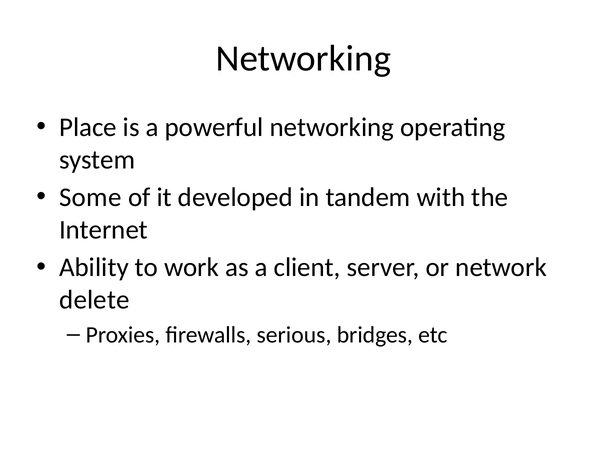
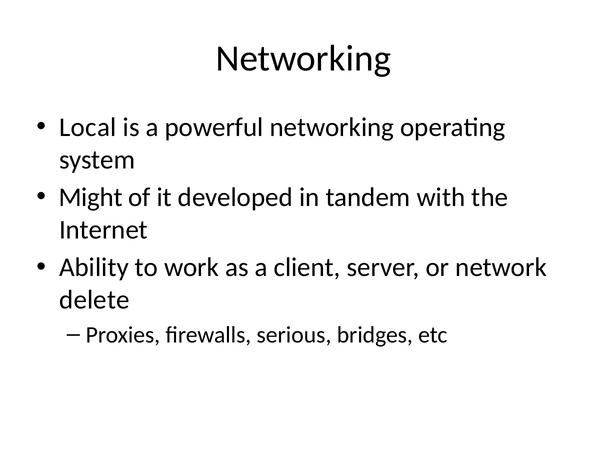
Place: Place -> Local
Some: Some -> Might
